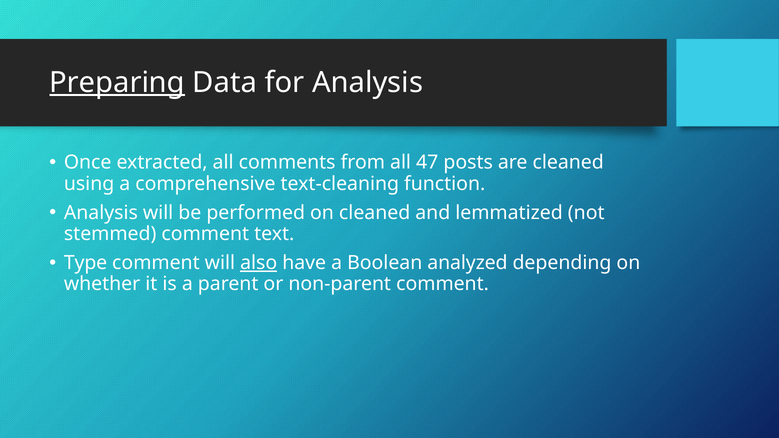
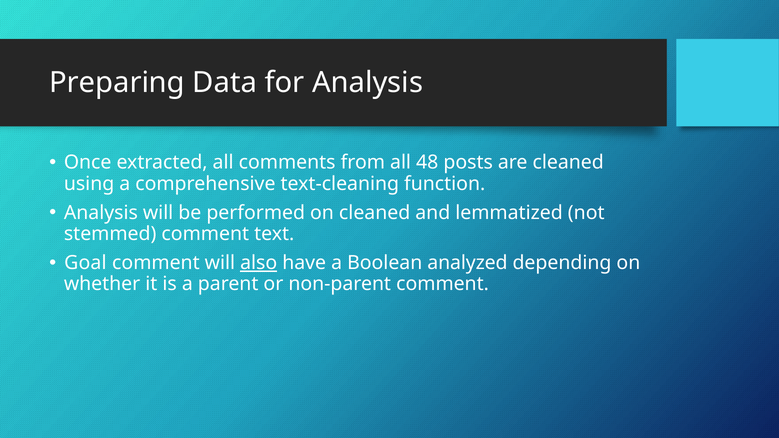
Preparing underline: present -> none
47: 47 -> 48
Type: Type -> Goal
